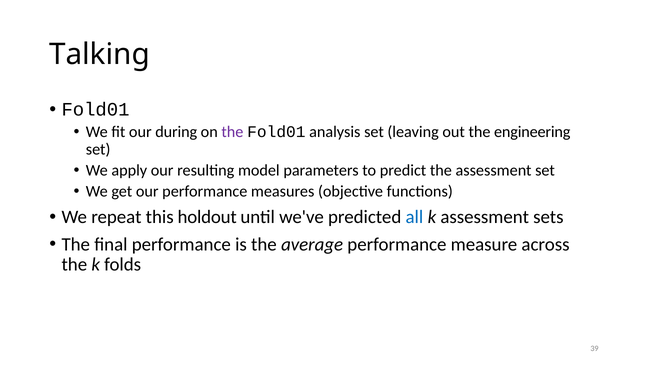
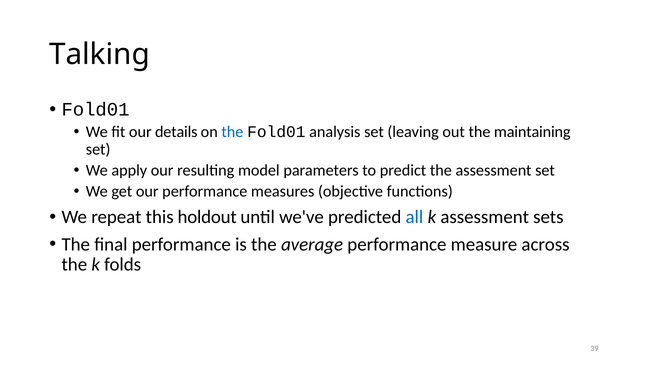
during: during -> details
the at (232, 132) colour: purple -> blue
engineering: engineering -> maintaining
